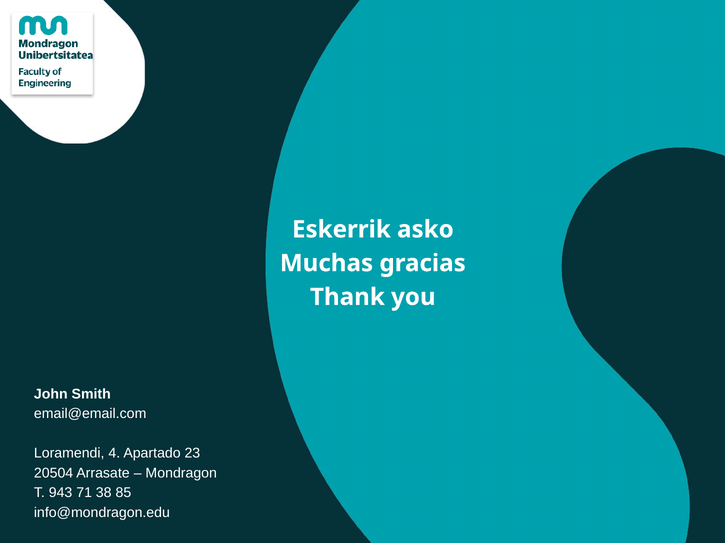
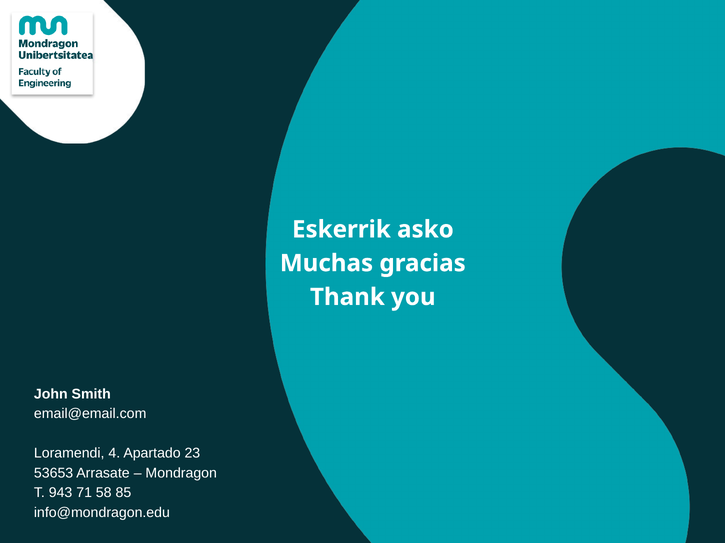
20504: 20504 -> 53653
38: 38 -> 58
